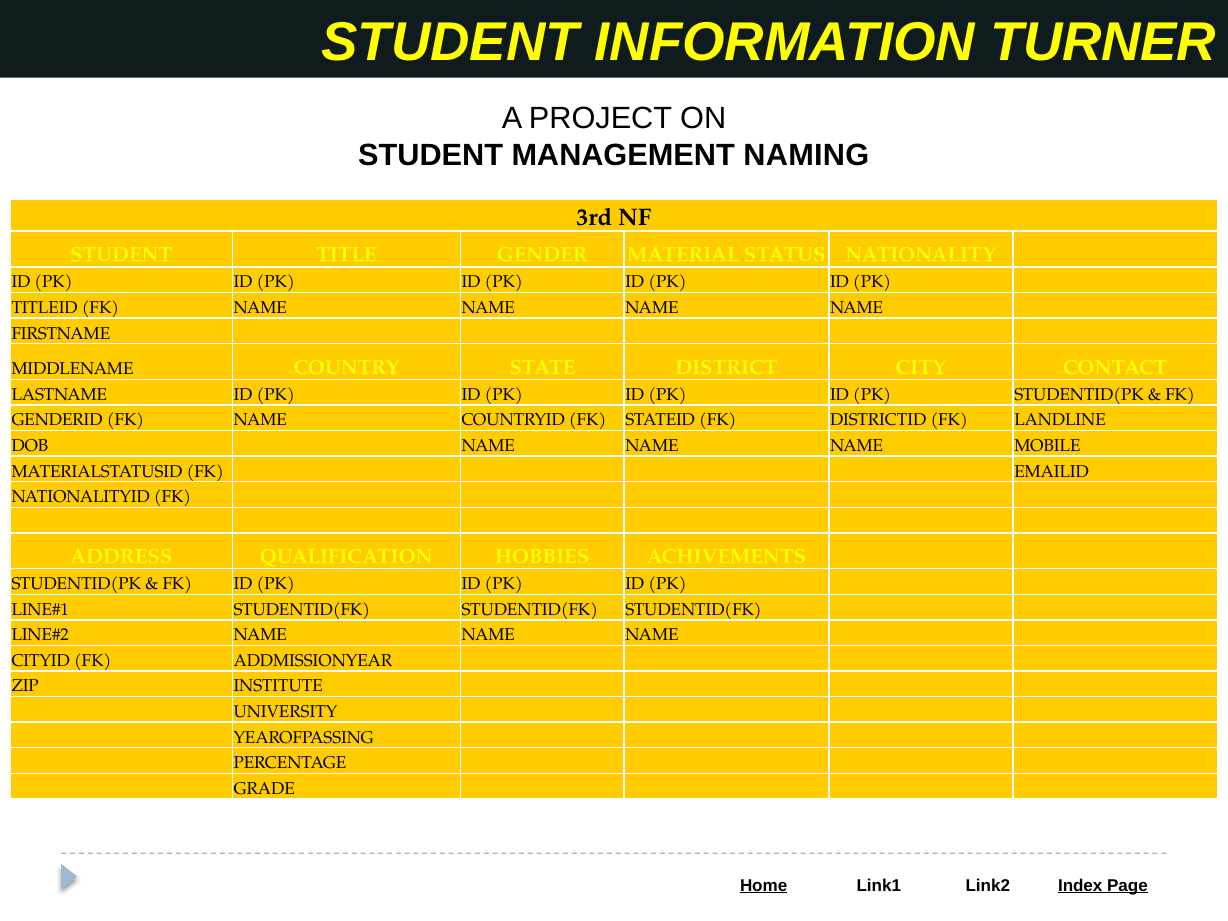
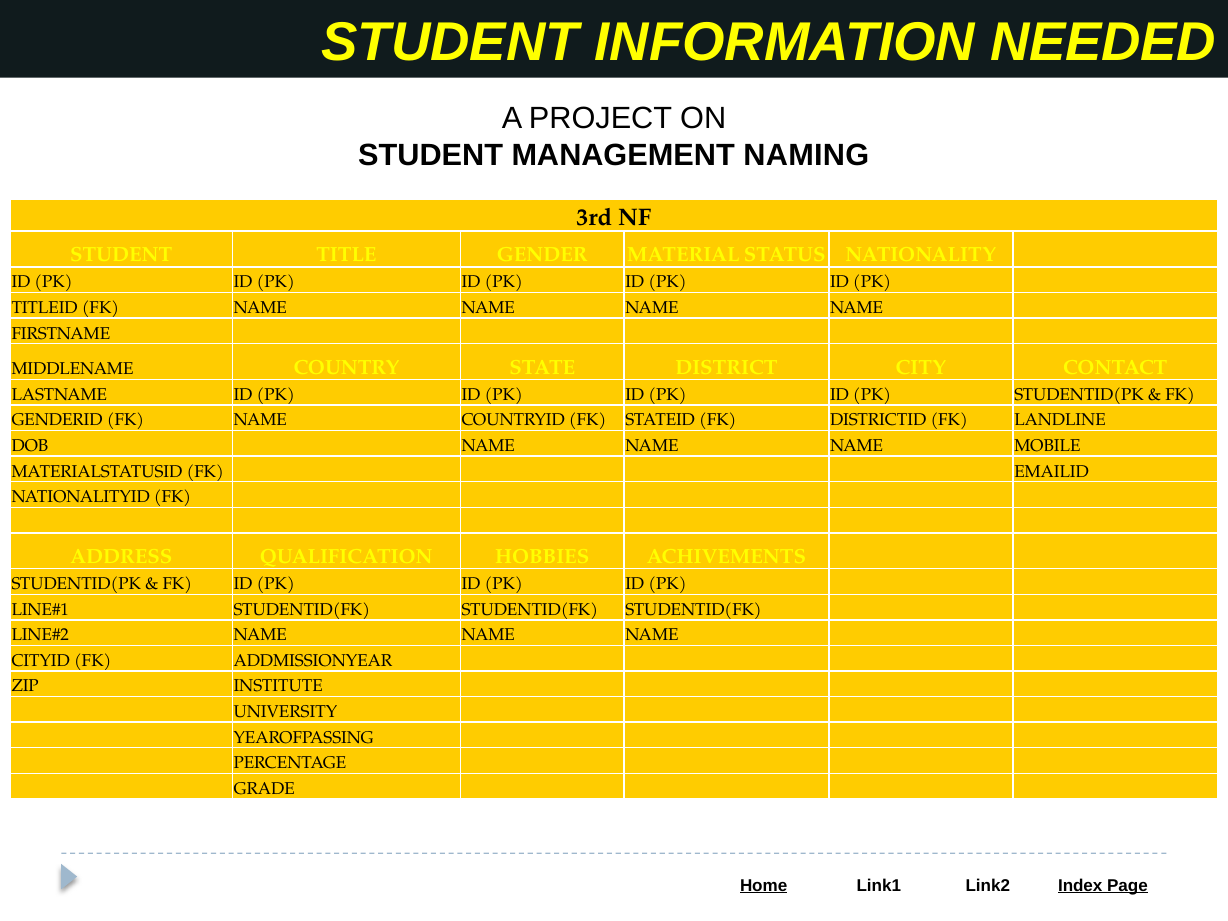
TURNER: TURNER -> NEEDED
